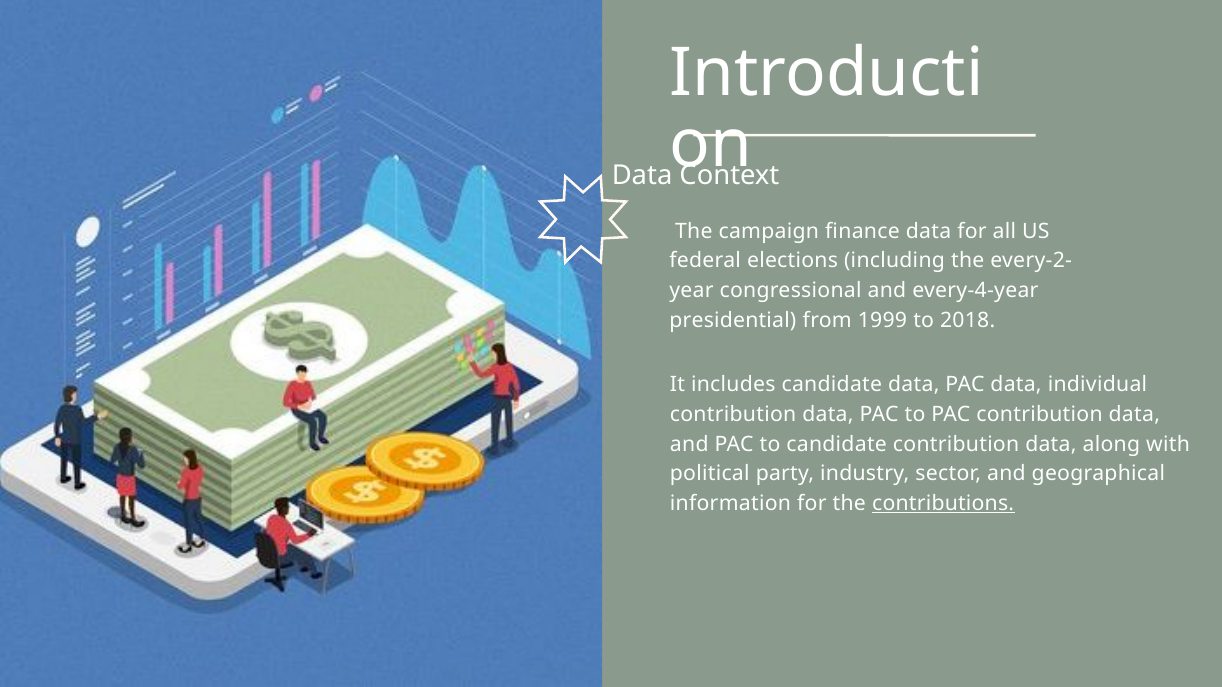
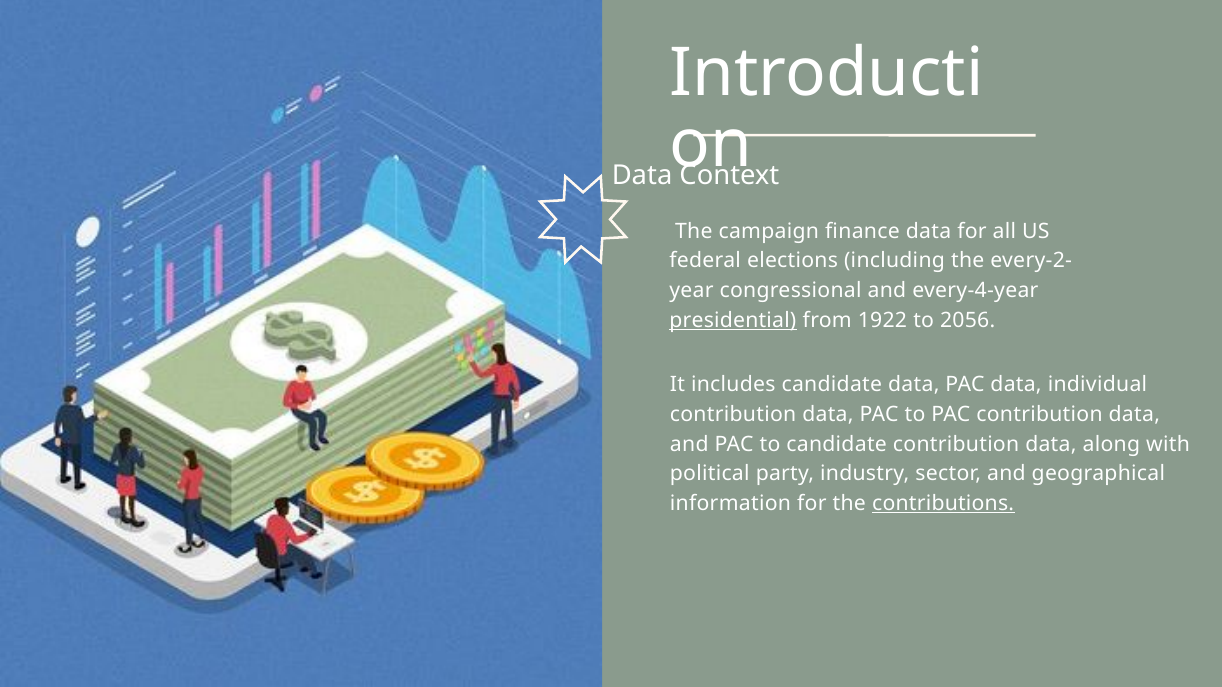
presidential underline: none -> present
1999: 1999 -> 1922
2018: 2018 -> 2056
